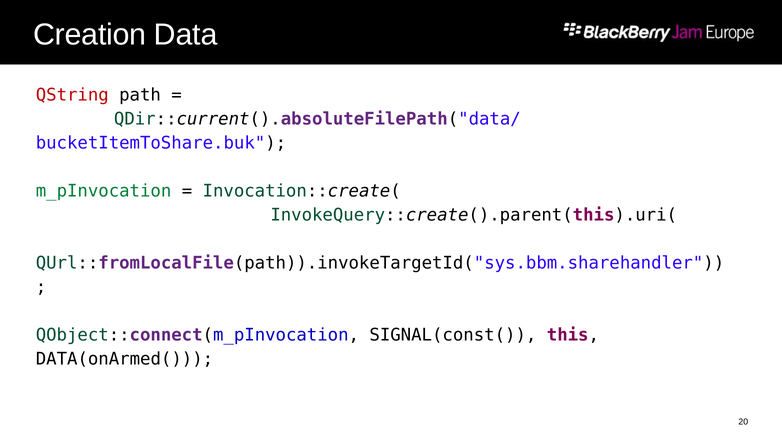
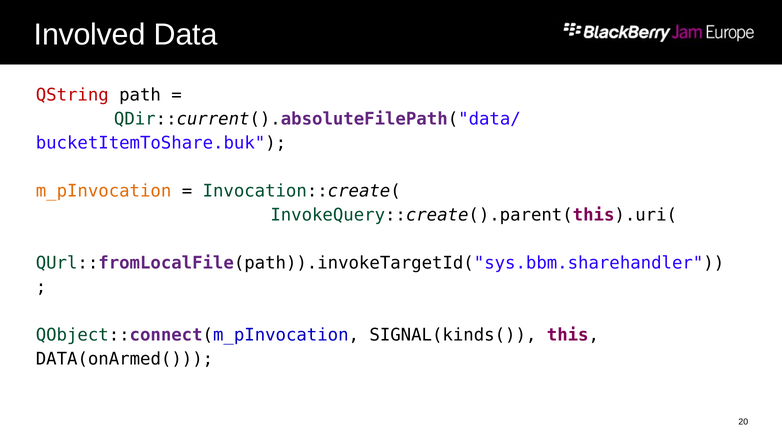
Creation: Creation -> Involved
m_pInvocation colour: green -> orange
SIGNAL(const(: SIGNAL(const( -> SIGNAL(kinds(
